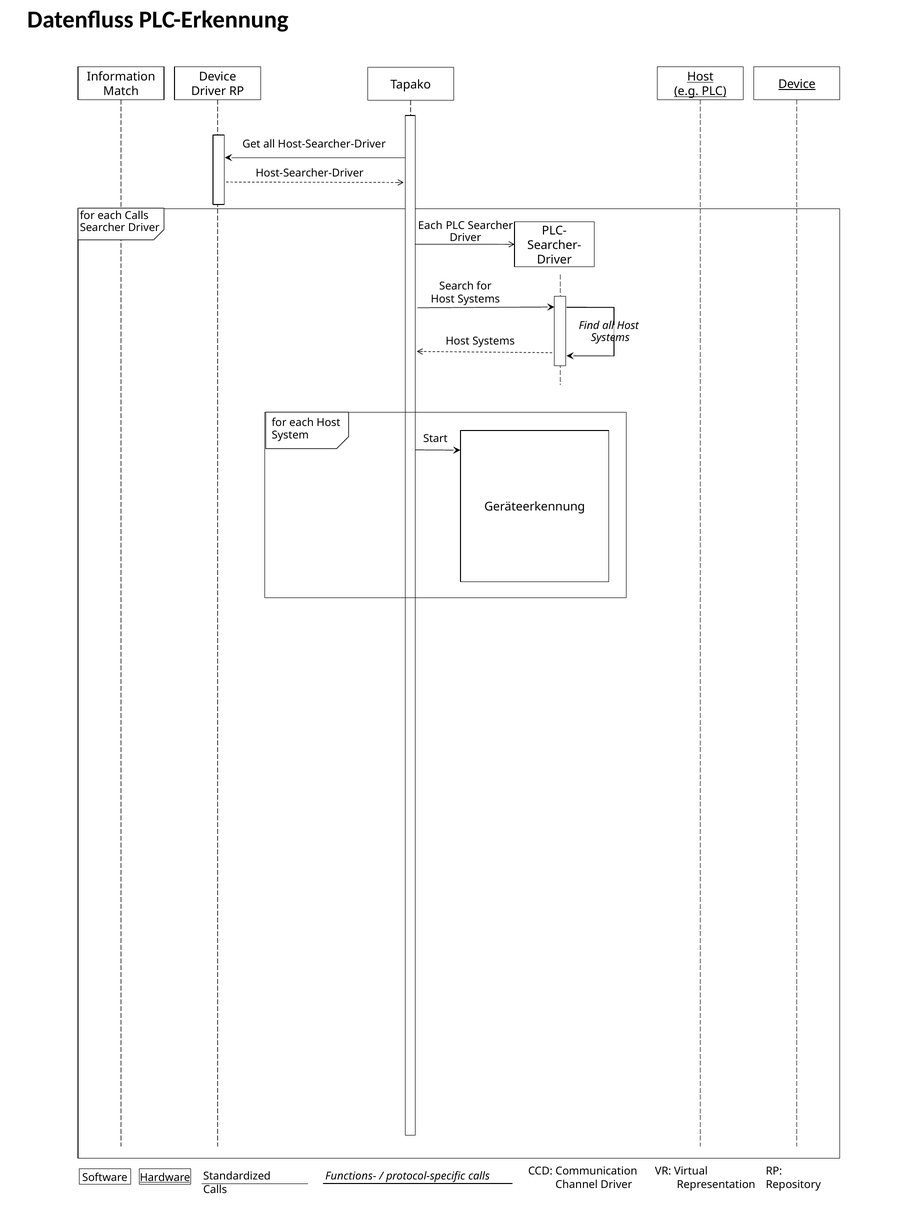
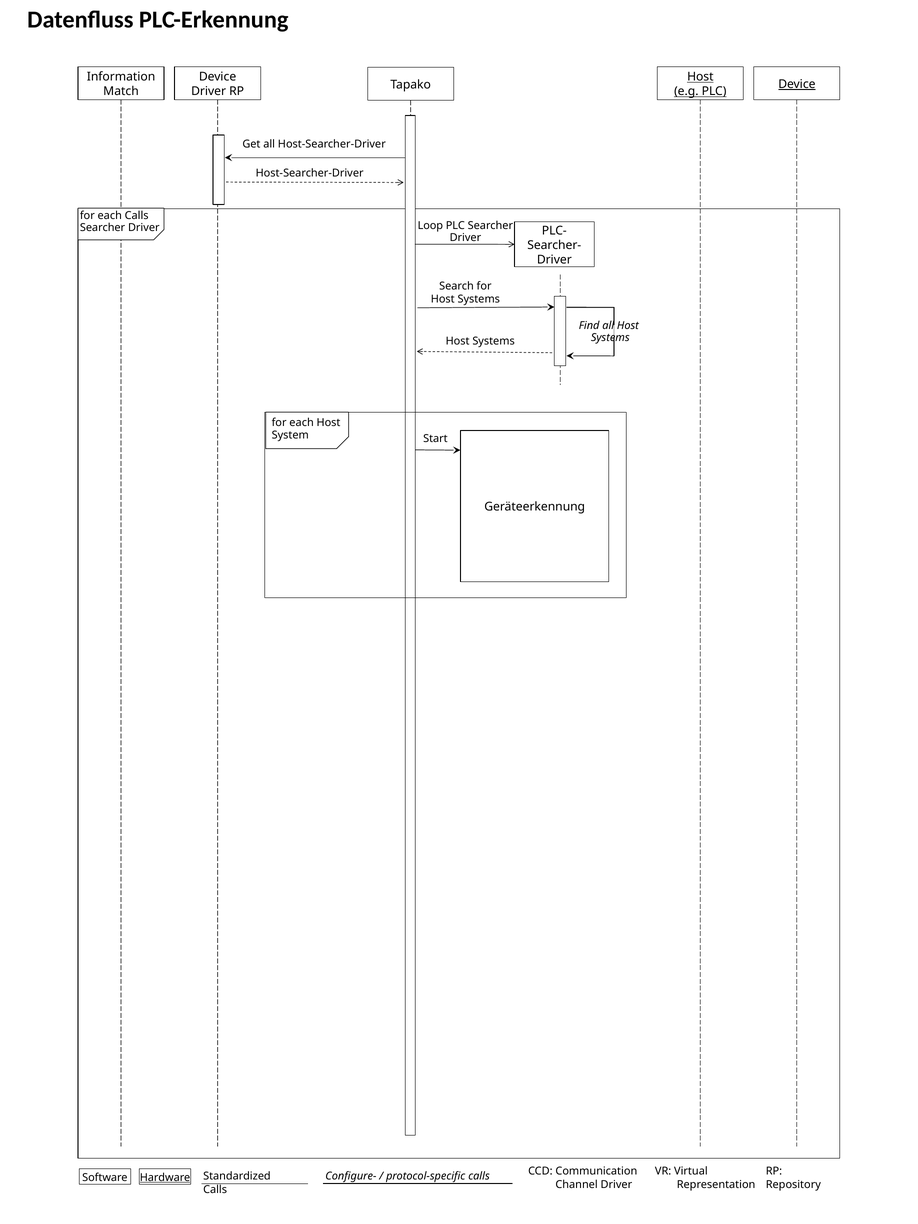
Each at (430, 226): Each -> Loop
Functions-: Functions- -> Configure-
